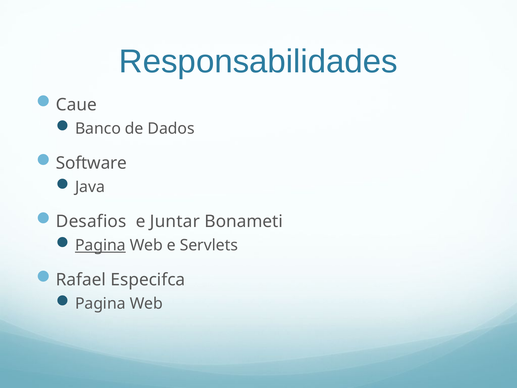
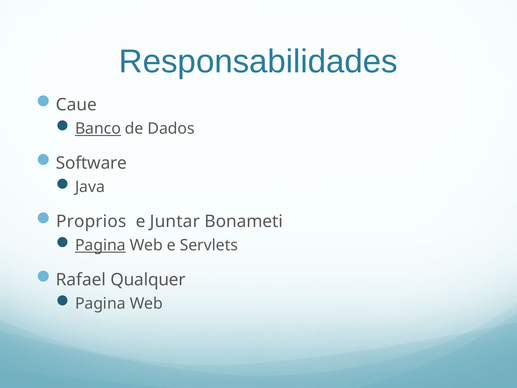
Banco underline: none -> present
Desafios: Desafios -> Proprios
Especifca: Especifca -> Qualquer
